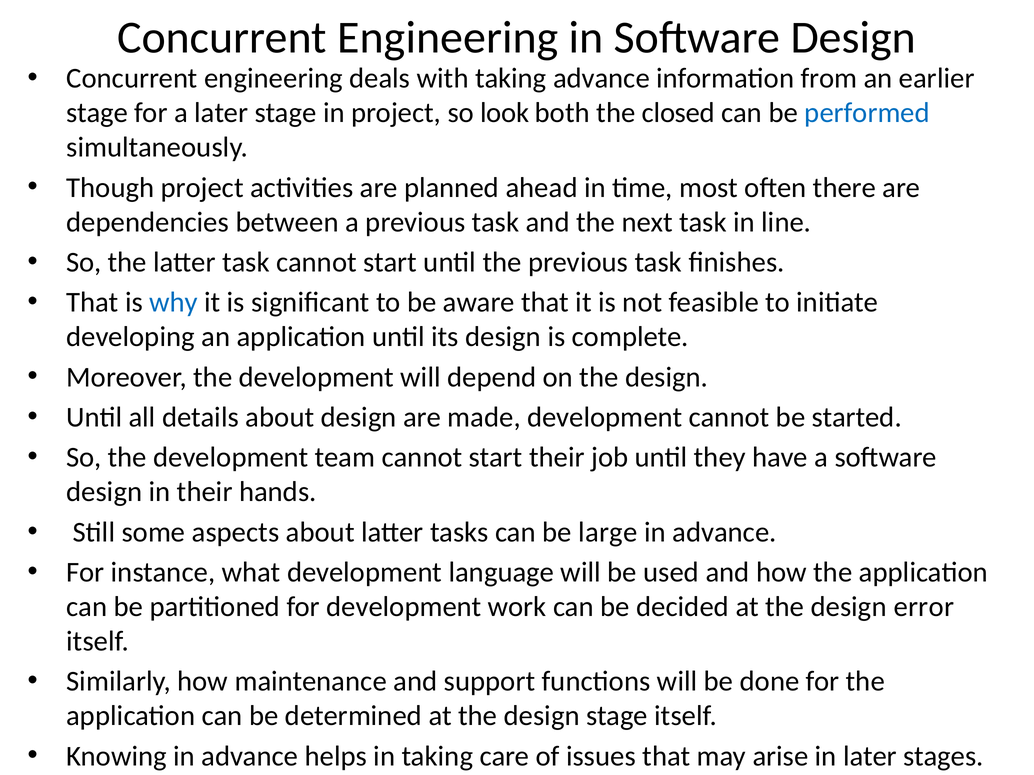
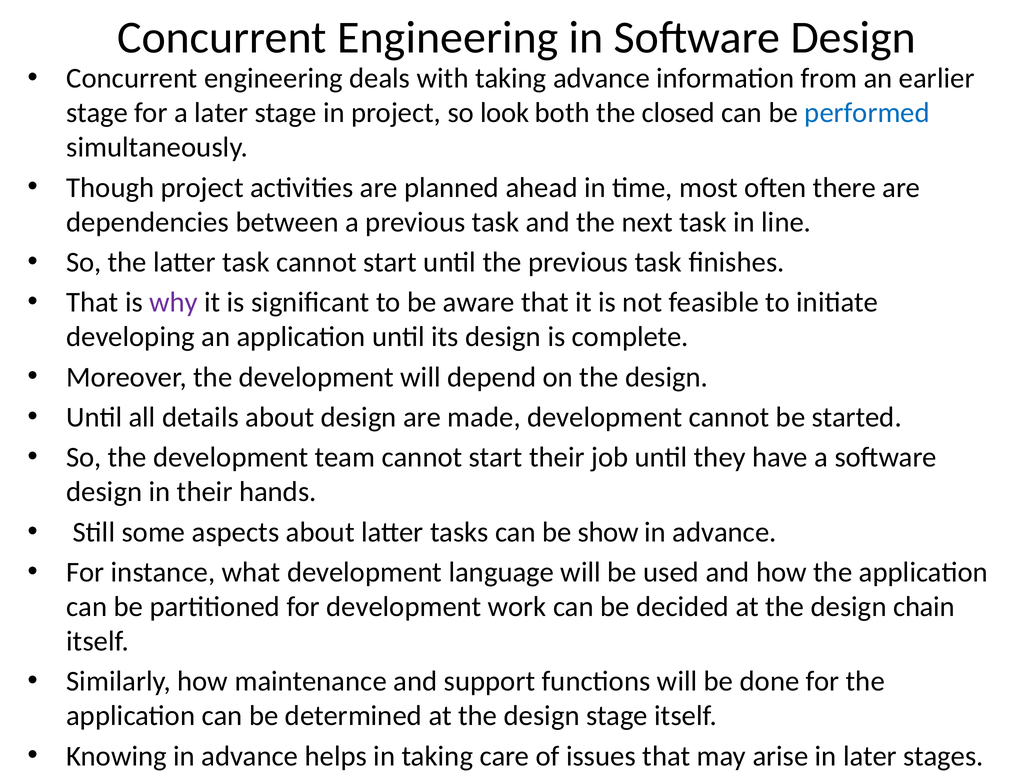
why colour: blue -> purple
large: large -> show
error: error -> chain
